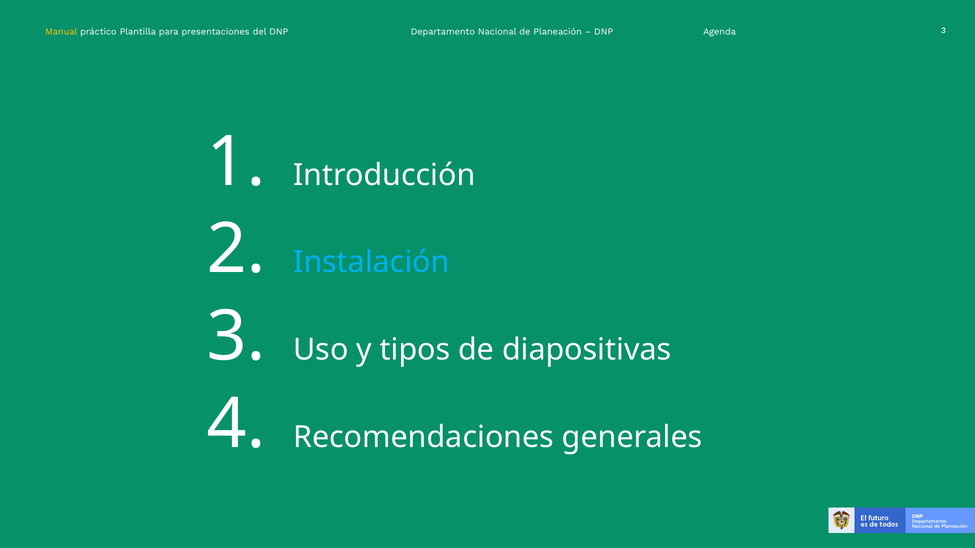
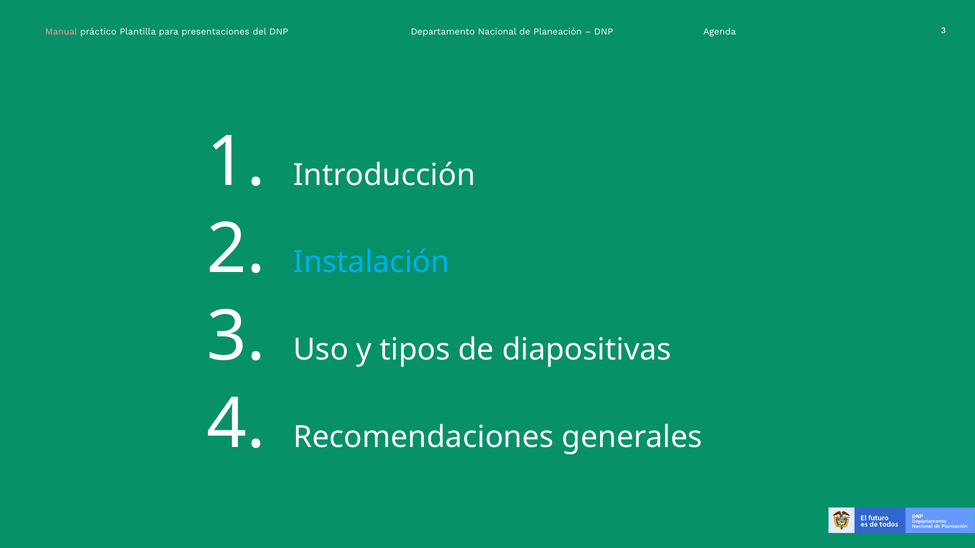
Manual colour: yellow -> pink
